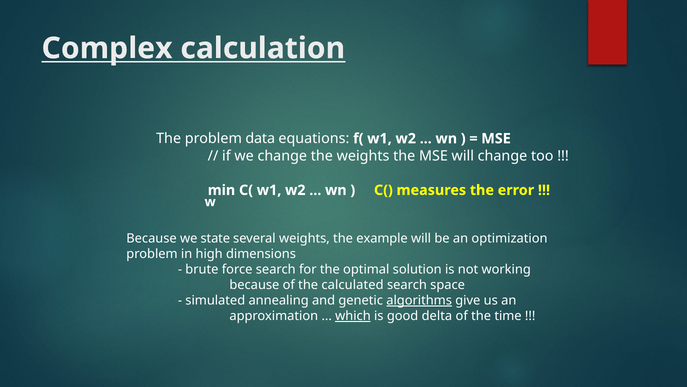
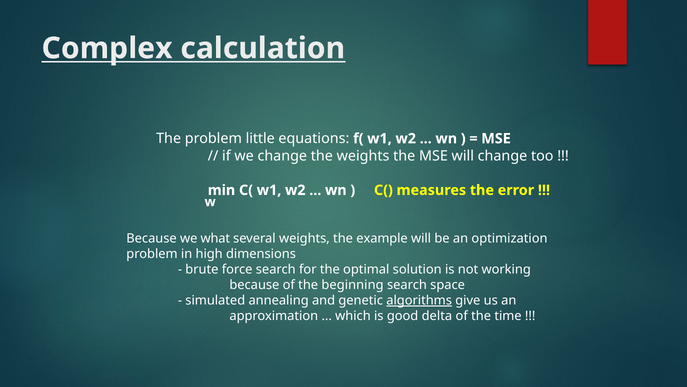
data: data -> little
state: state -> what
calculated: calculated -> beginning
which underline: present -> none
